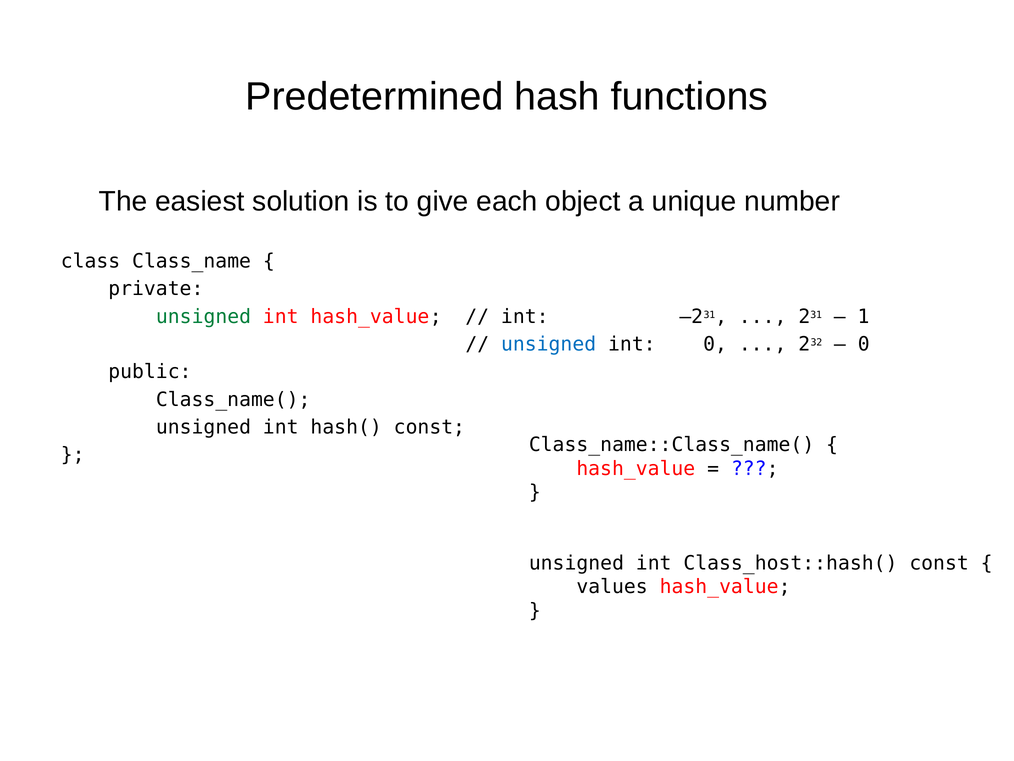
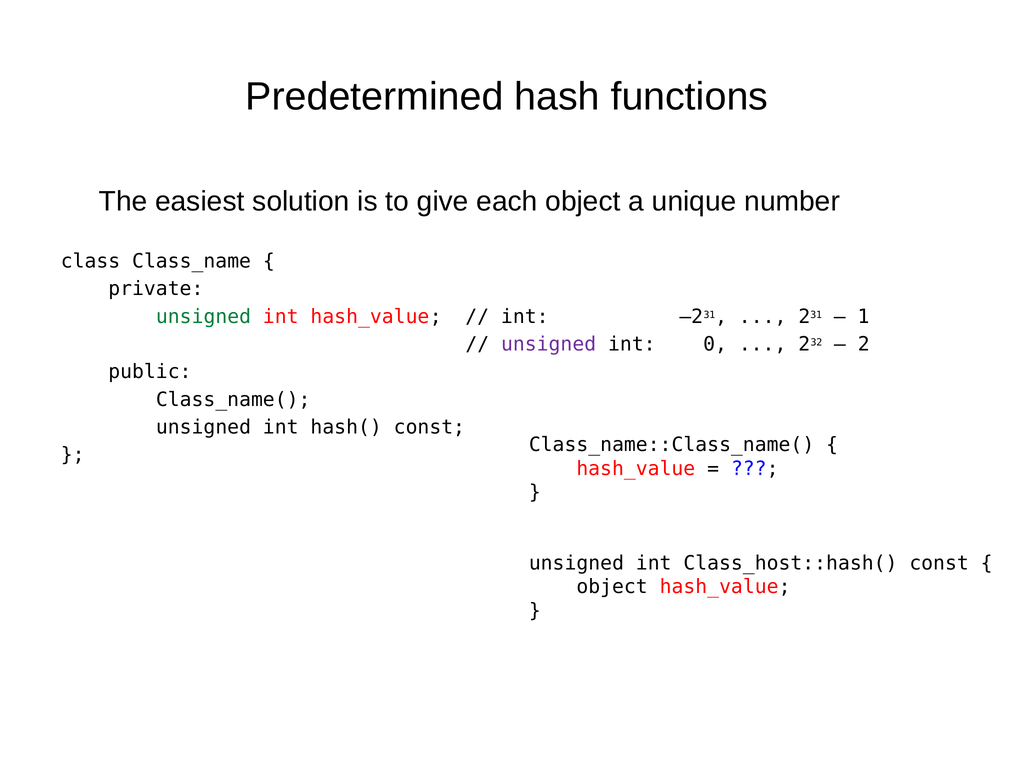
unsigned at (549, 344) colour: blue -> purple
0 at (864, 344): 0 -> 2
values at (612, 587): values -> object
